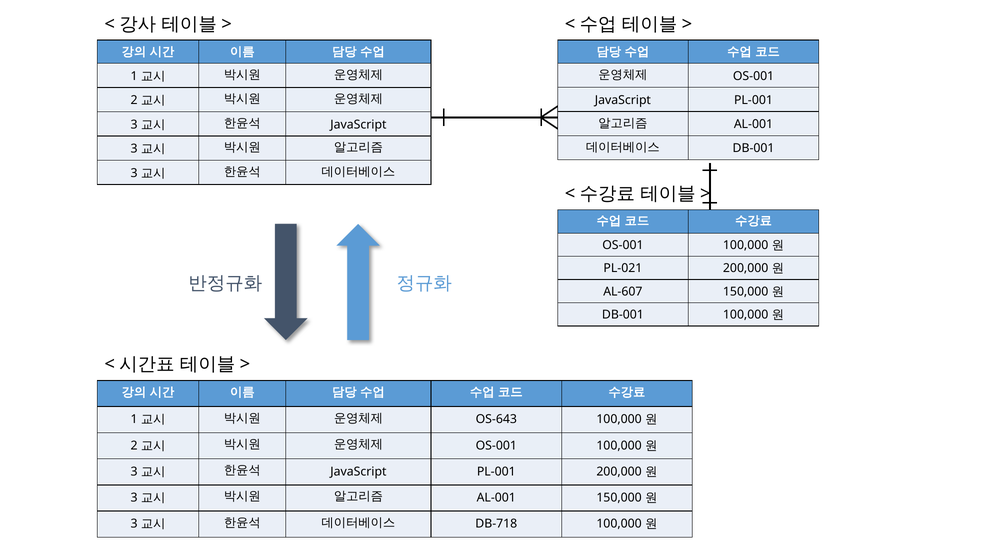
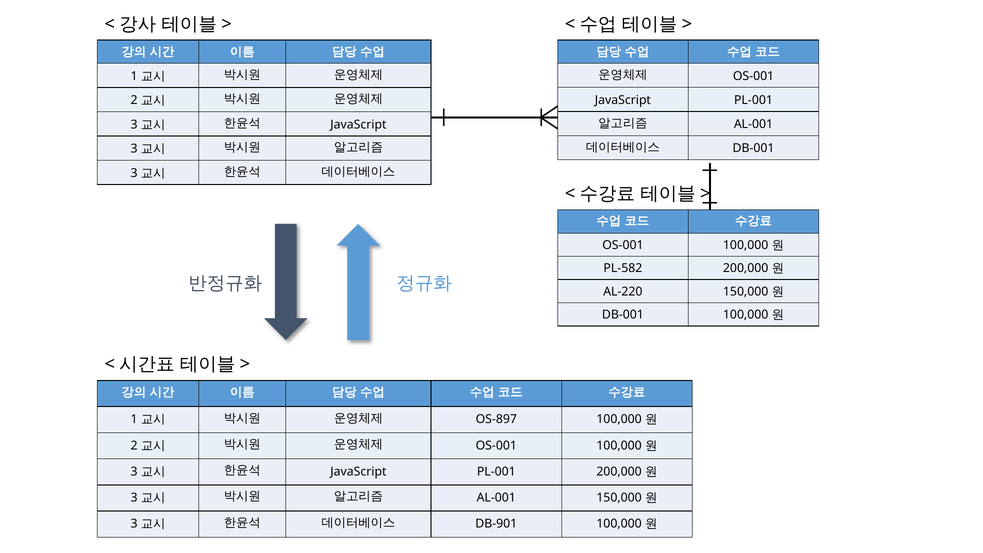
PL-021: PL-021 -> PL-582
AL-607: AL-607 -> AL-220
OS-643: OS-643 -> OS-897
DB-718: DB-718 -> DB-901
